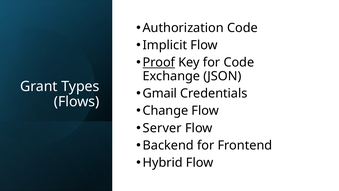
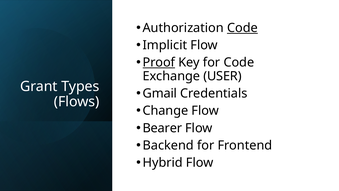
Code at (242, 28) underline: none -> present
JSON: JSON -> USER
Server: Server -> Bearer
